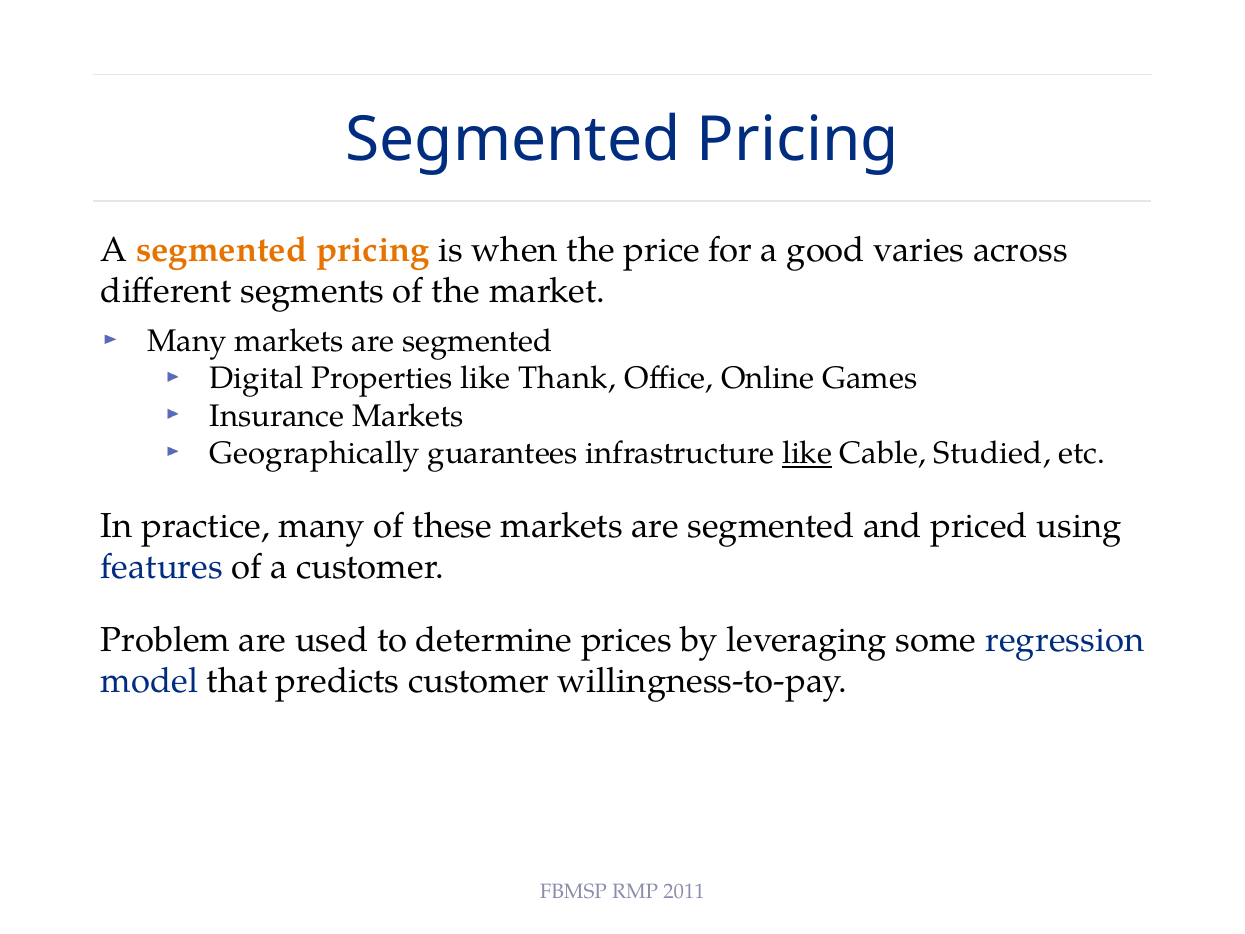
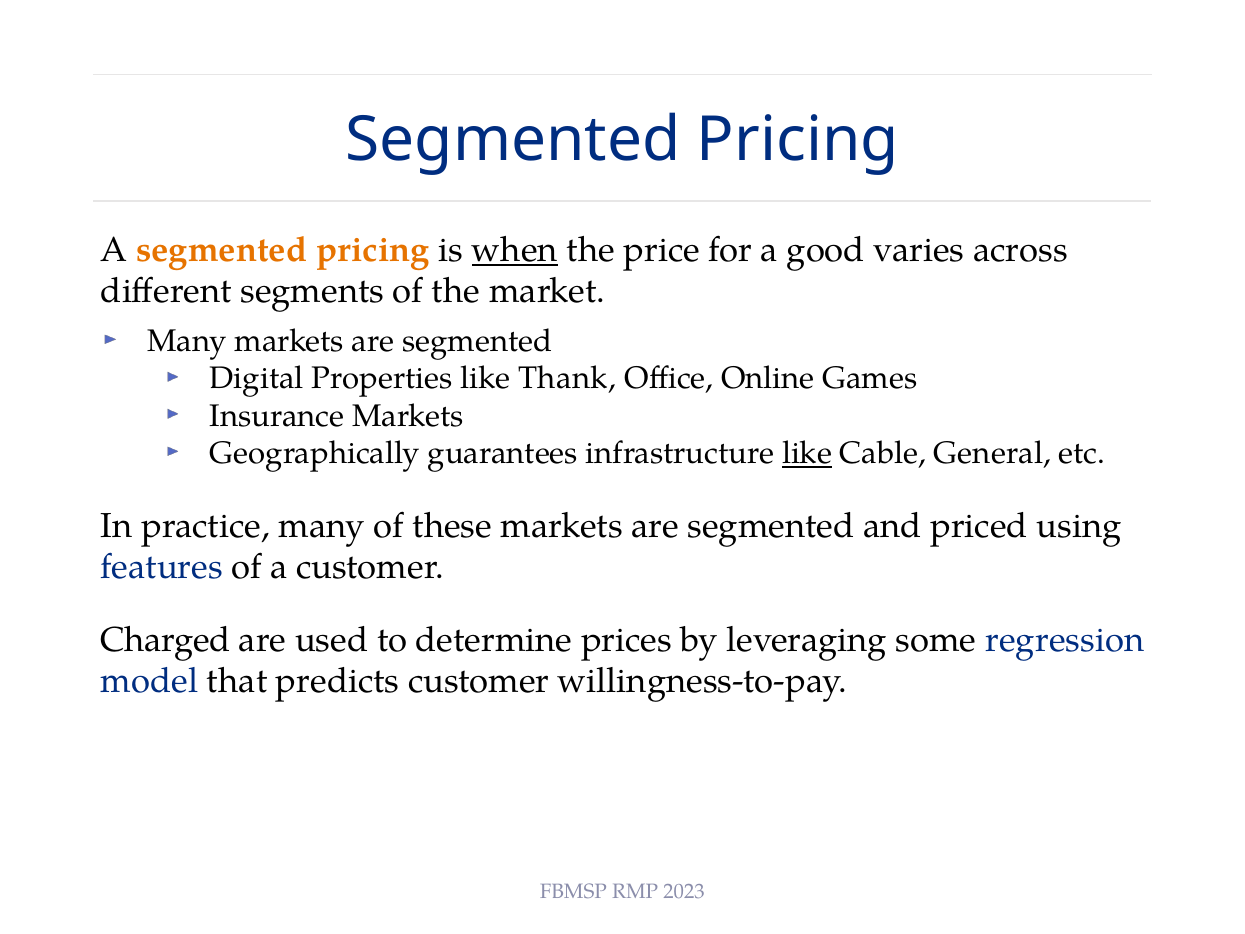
when underline: none -> present
Studied: Studied -> General
Problem: Problem -> Charged
2011: 2011 -> 2023
